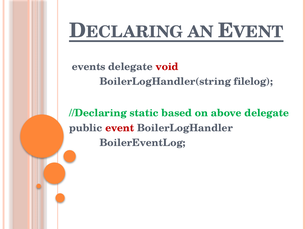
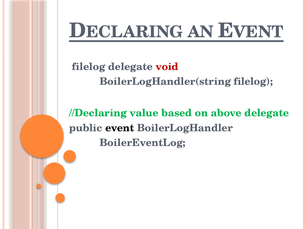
events at (89, 67): events -> filelog
static: static -> value
event colour: red -> black
